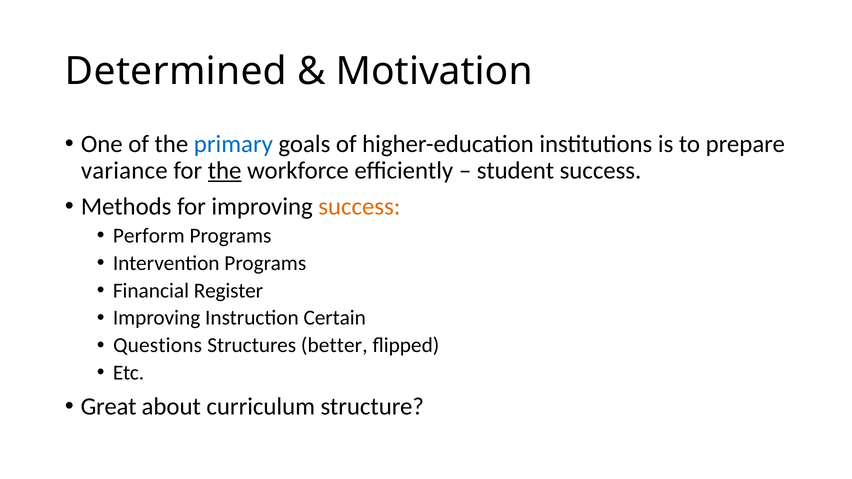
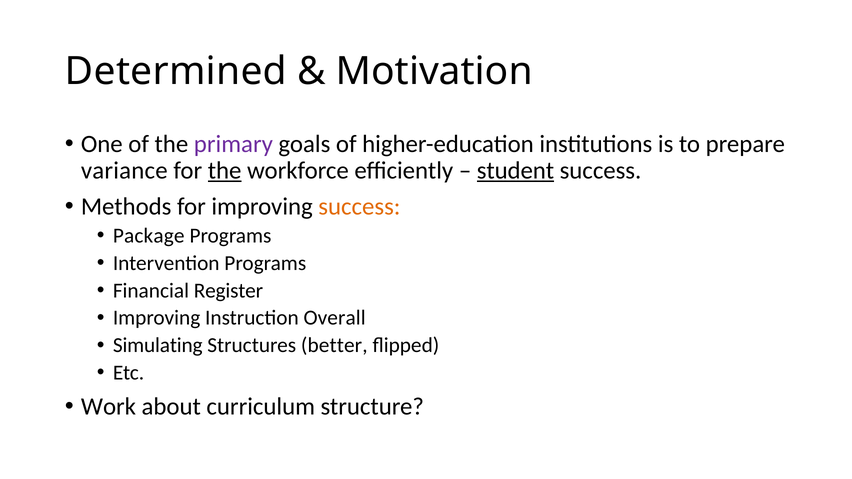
primary colour: blue -> purple
student underline: none -> present
Perform: Perform -> Package
Certain: Certain -> Overall
Questions: Questions -> Simulating
Great: Great -> Work
